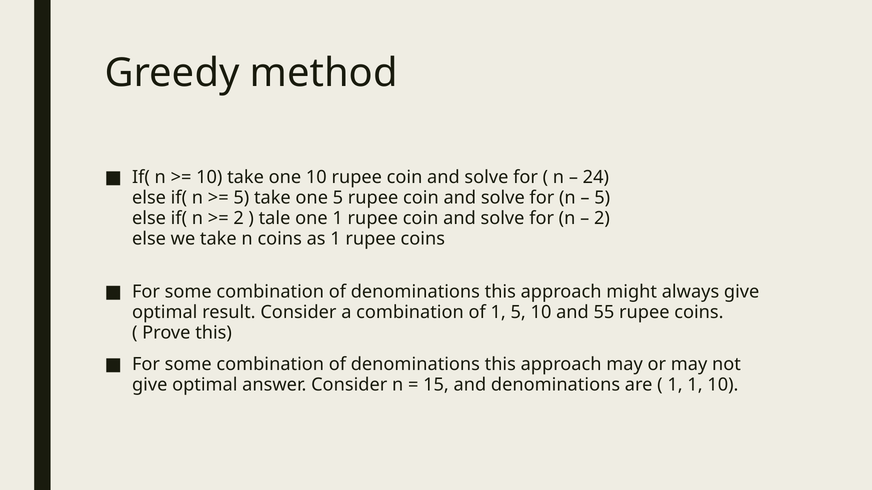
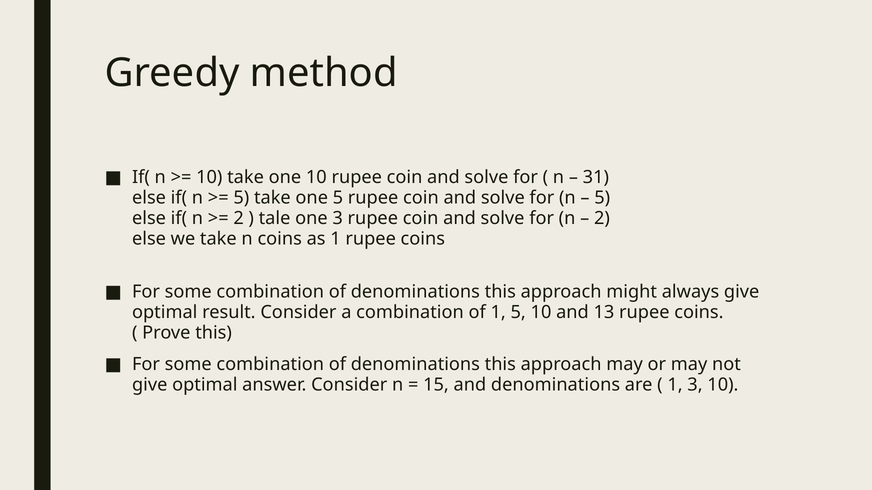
24: 24 -> 31
one 1: 1 -> 3
55: 55 -> 13
1 1: 1 -> 3
